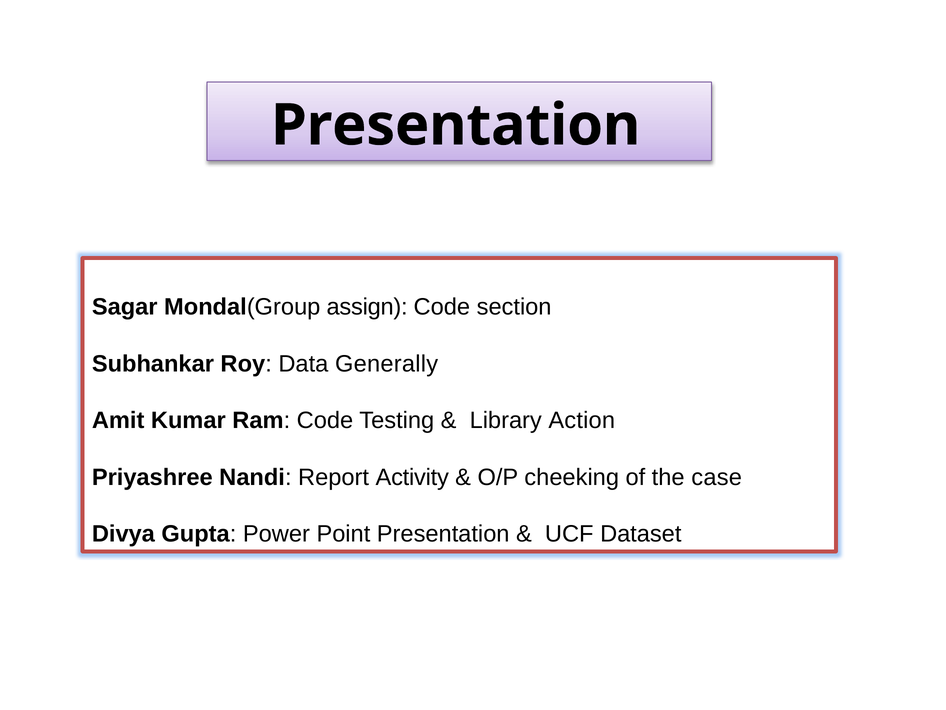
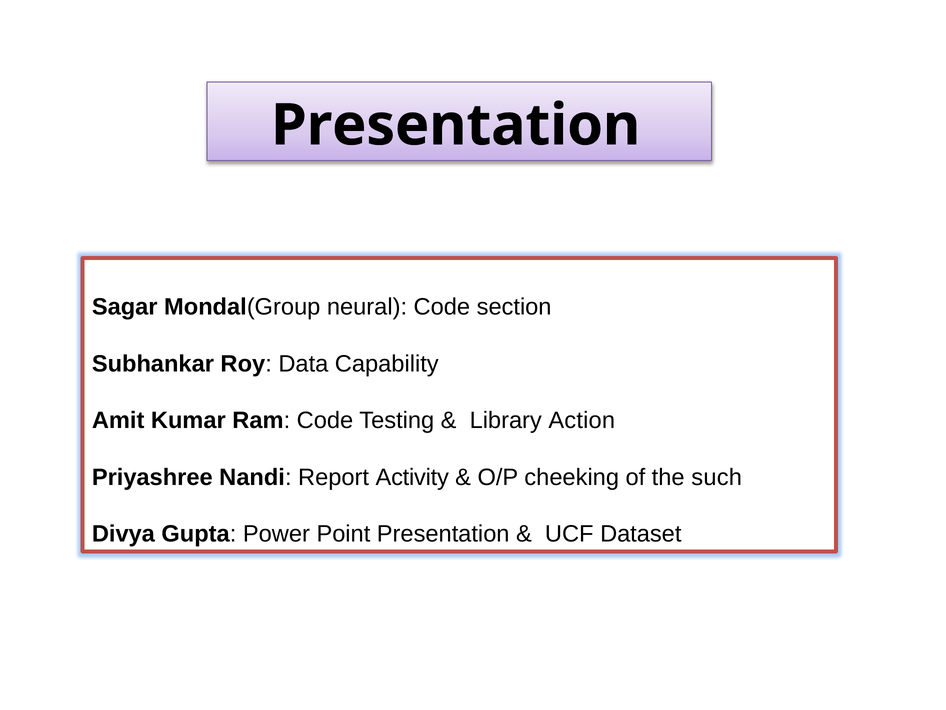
assign: assign -> neural
Generally: Generally -> Capability
case: case -> such
